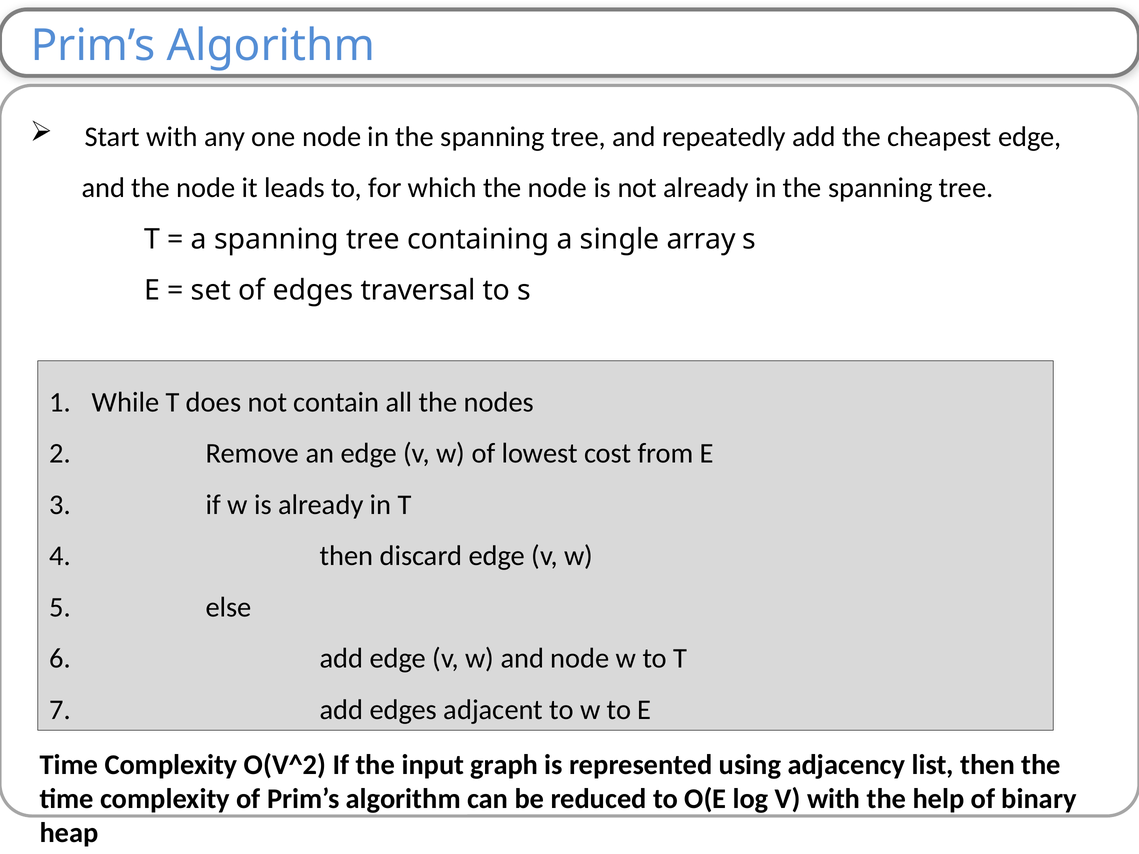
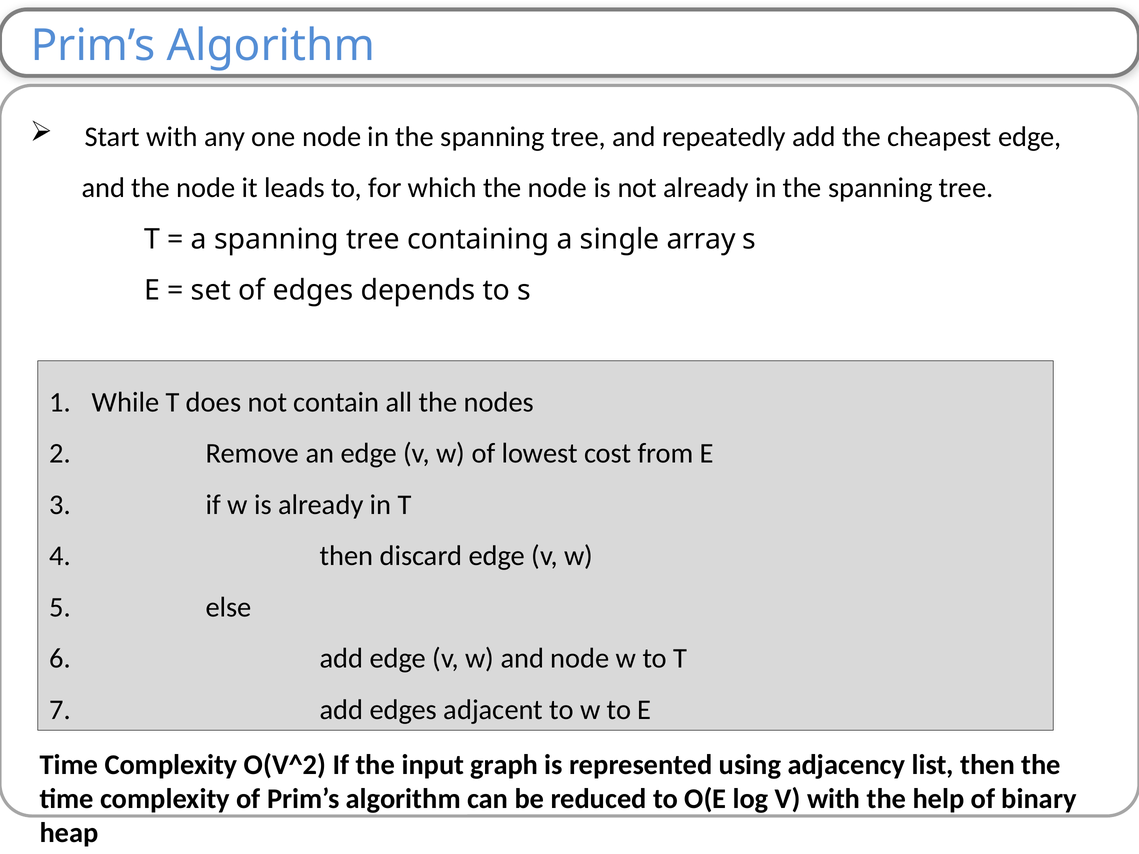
traversal: traversal -> depends
